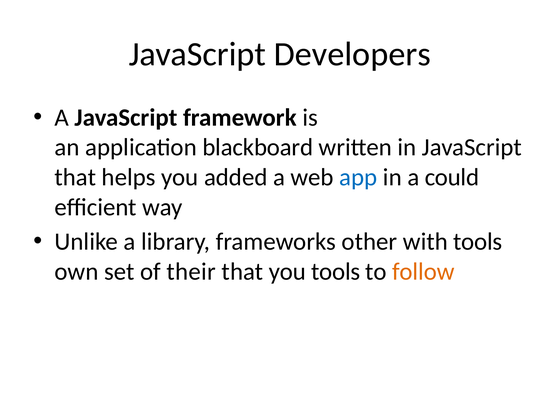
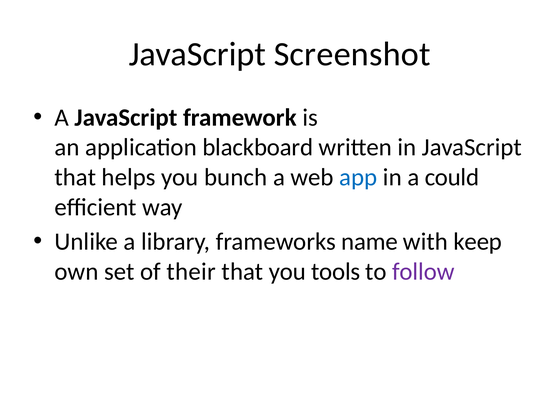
Developers: Developers -> Screenshot
added: added -> bunch
other: other -> name
with tools: tools -> keep
follow colour: orange -> purple
